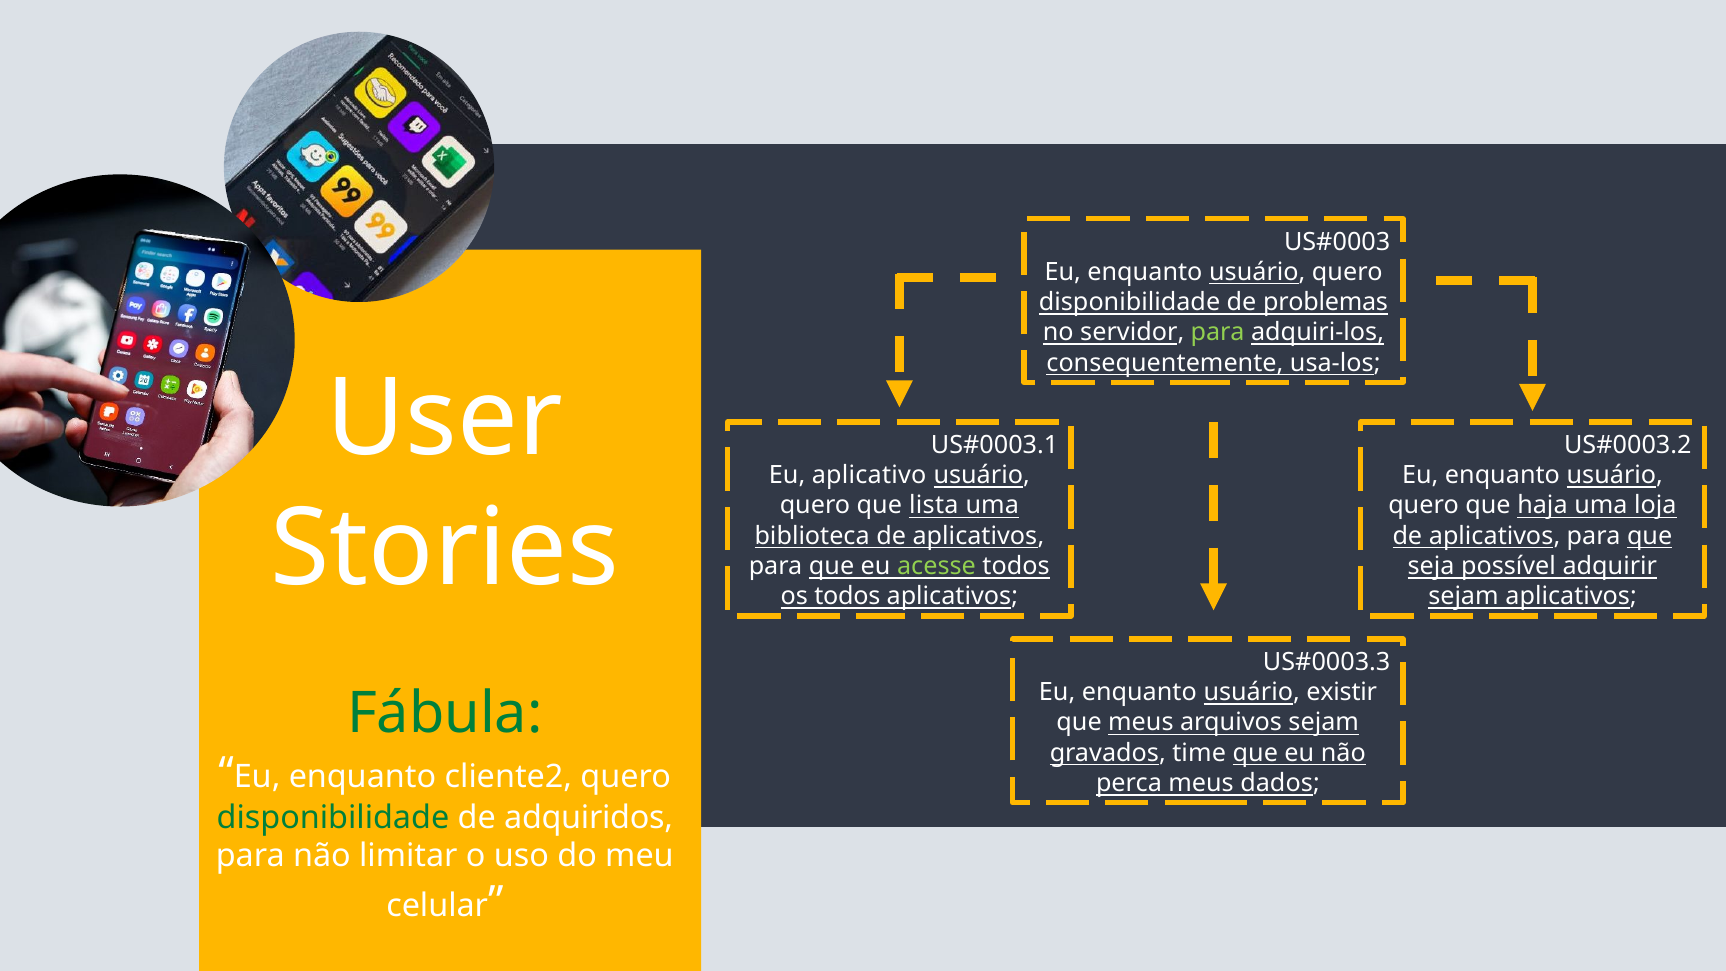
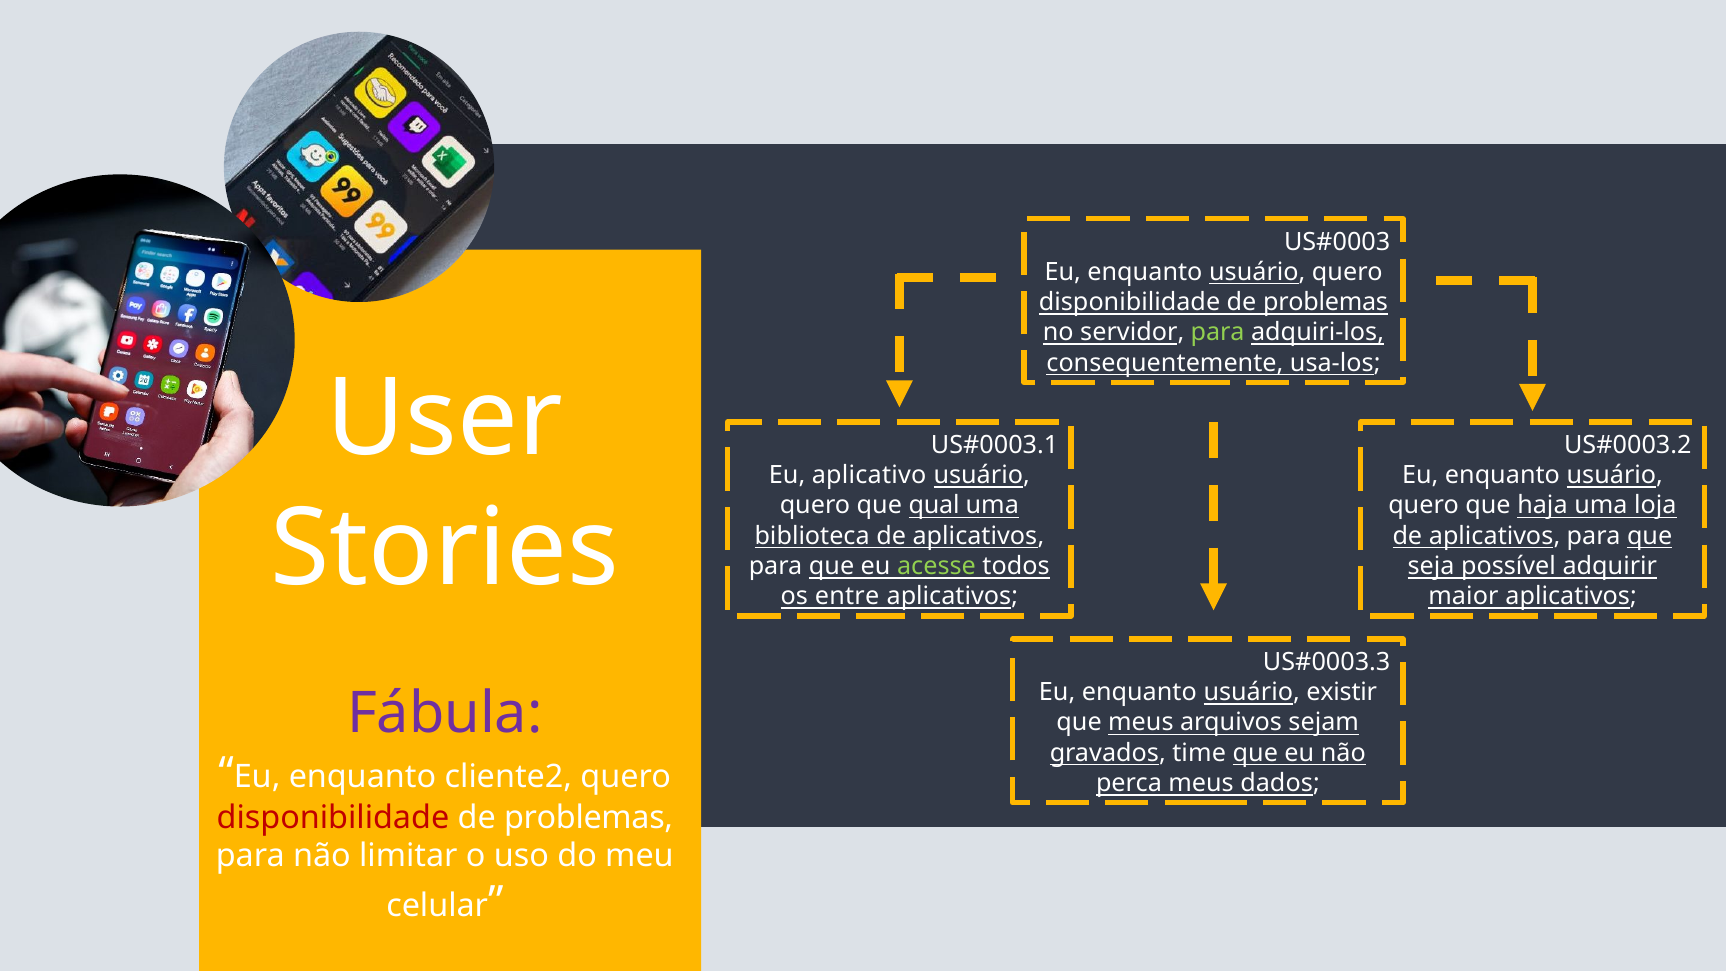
lista: lista -> qual
os todos: todos -> entre
sejam at (1463, 596): sejam -> maior
Fábula colour: green -> purple
disponibilidade at (333, 817) colour: green -> red
adquiridos at (589, 817): adquiridos -> problemas
